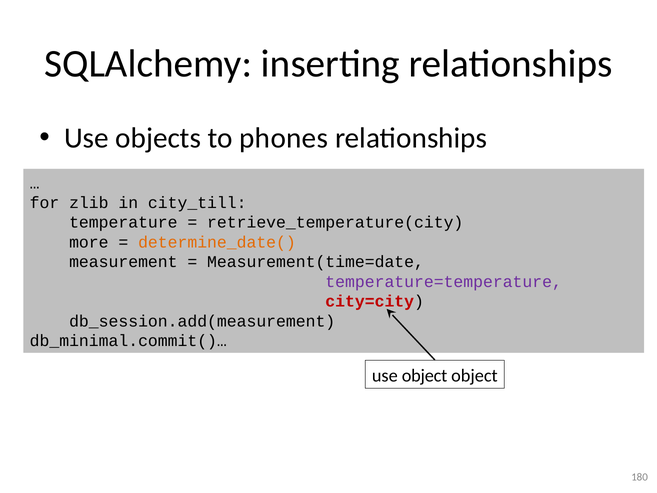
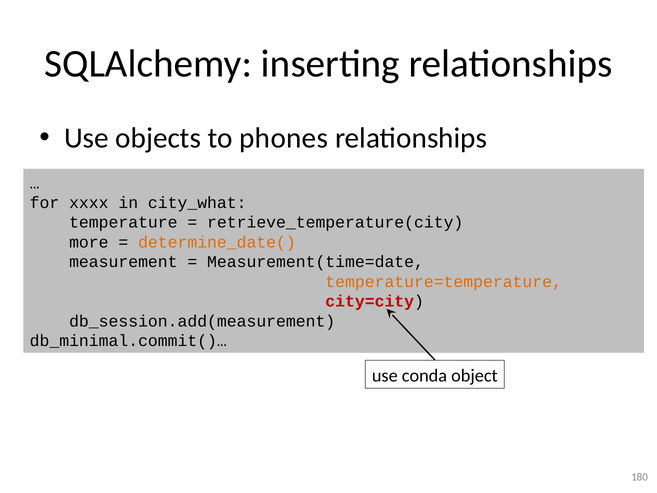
zlib: zlib -> xxxx
city_till: city_till -> city_what
temperature=temperature colour: purple -> orange
use object: object -> conda
